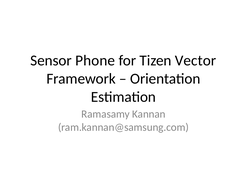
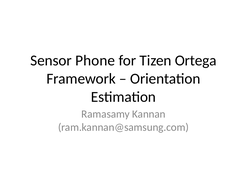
Vector: Vector -> Ortega
